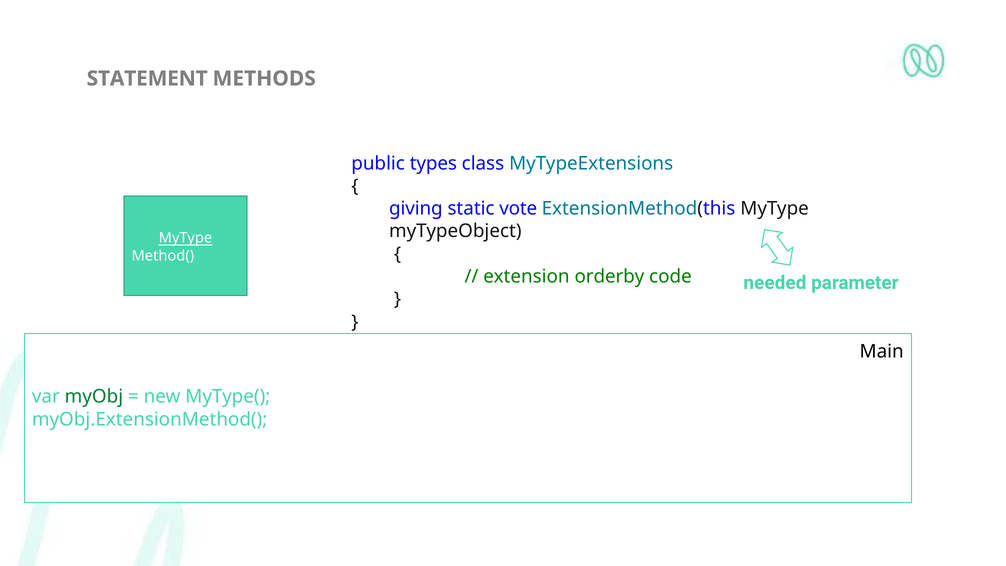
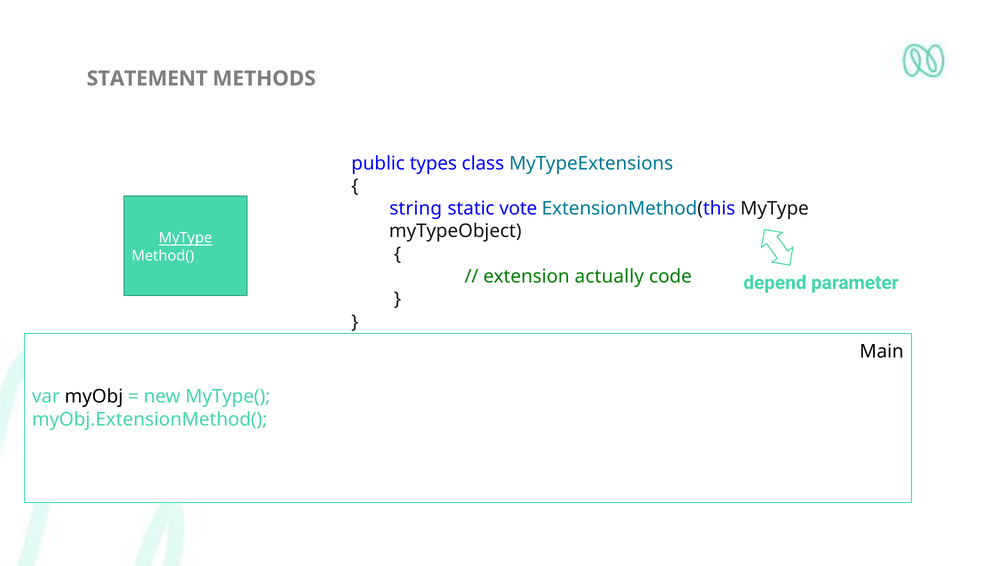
giving: giving -> string
orderby: orderby -> actually
needed: needed -> depend
myObj colour: green -> black
